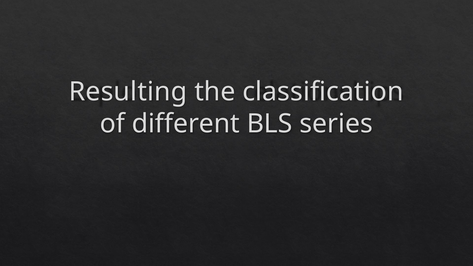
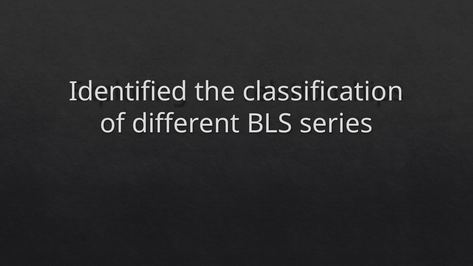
Resulting: Resulting -> Identified
